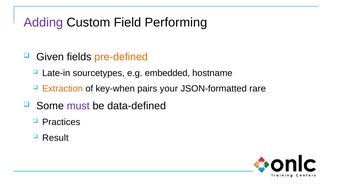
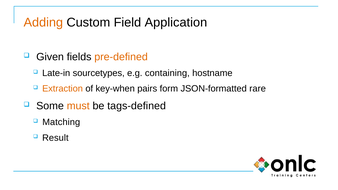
Adding colour: purple -> orange
Performing: Performing -> Application
embedded: embedded -> containing
your: your -> form
must colour: purple -> orange
data-defined: data-defined -> tags-defined
Practices: Practices -> Matching
